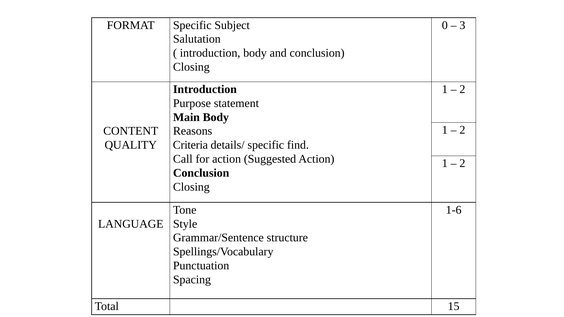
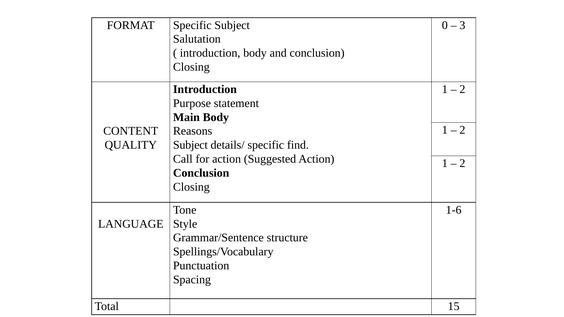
Criteria at (190, 145): Criteria -> Subject
